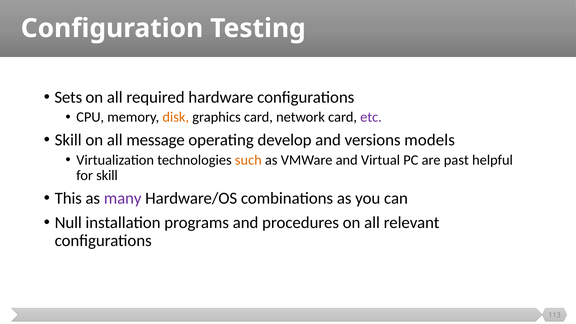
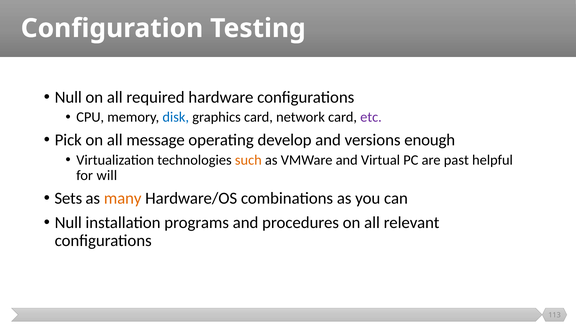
Sets at (68, 97): Sets -> Null
disk colour: orange -> blue
Skill at (68, 140): Skill -> Pick
models: models -> enough
for skill: skill -> will
This: This -> Sets
many colour: purple -> orange
